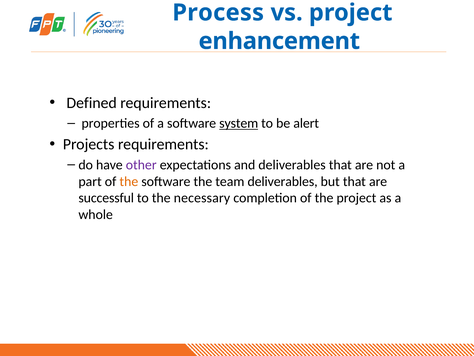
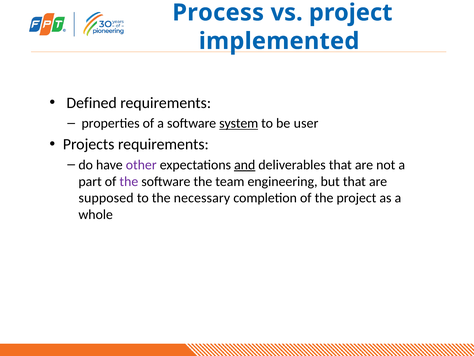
enhancement: enhancement -> implemented
alert: alert -> user
and underline: none -> present
the at (129, 181) colour: orange -> purple
team deliverables: deliverables -> engineering
successful: successful -> supposed
